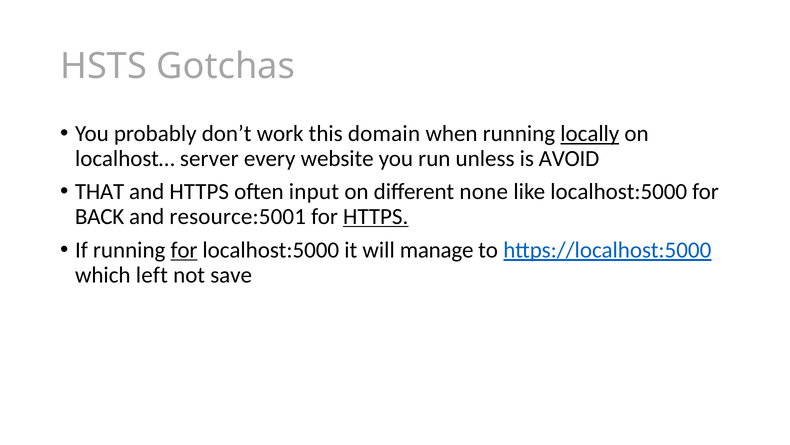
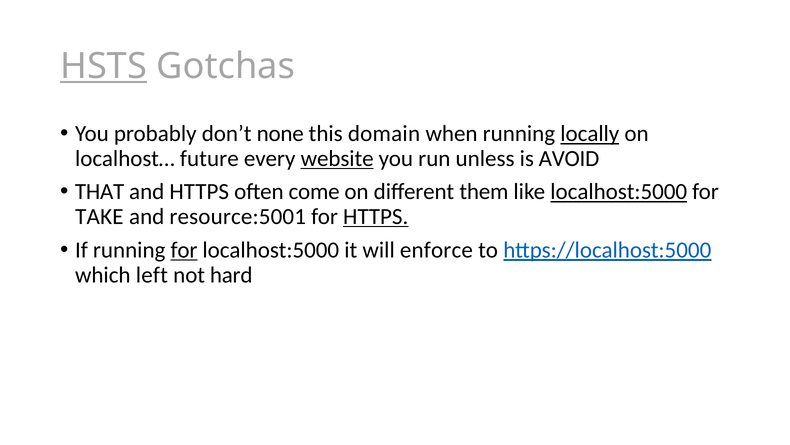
HSTS underline: none -> present
work: work -> none
server: server -> future
website underline: none -> present
input: input -> come
none: none -> them
localhost:5000 at (619, 191) underline: none -> present
BACK: BACK -> TAKE
manage: manage -> enforce
save: save -> hard
